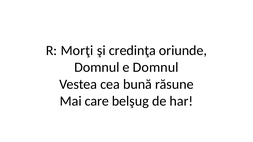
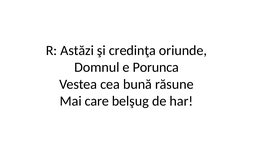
Morţi: Morţi -> Astăzi
e Domnul: Domnul -> Porunca
